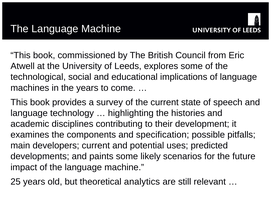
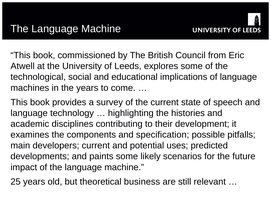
analytics: analytics -> business
